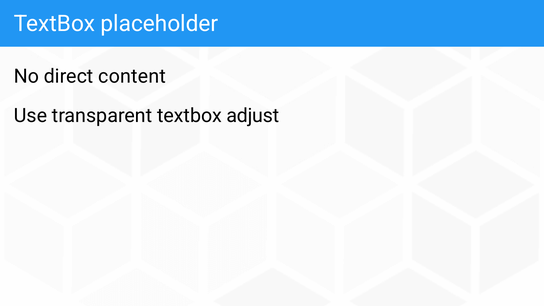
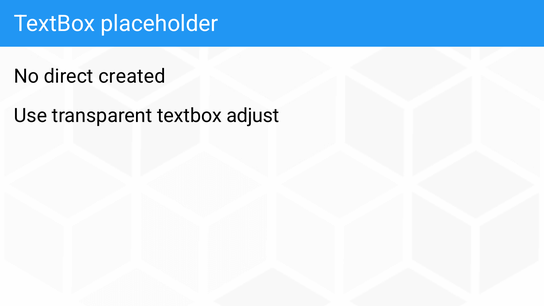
content: content -> created
